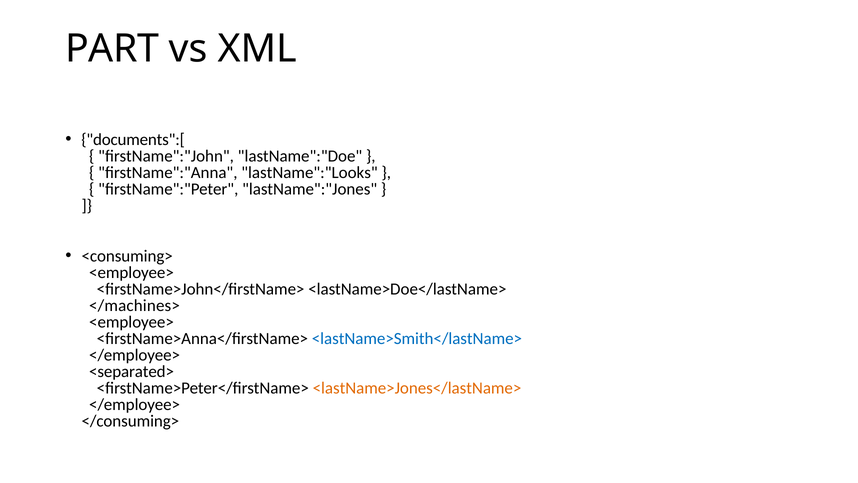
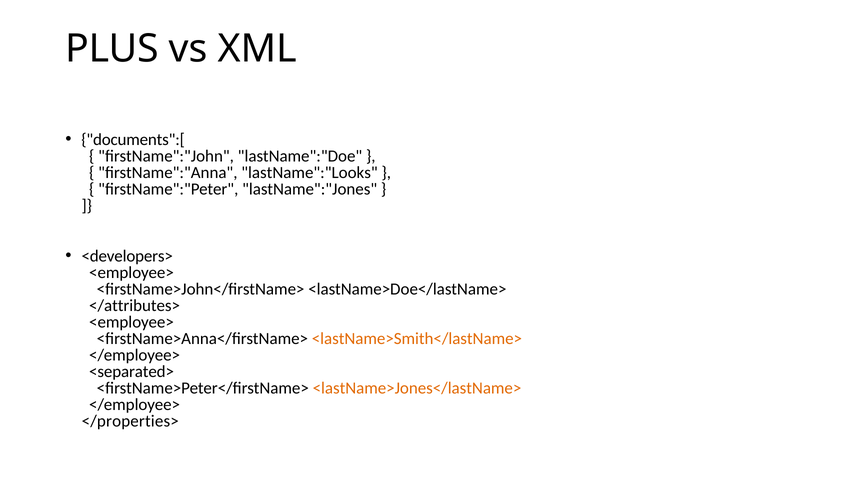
PART: PART -> PLUS
<consuming>: <consuming> -> <developers>
</machines>: </machines> -> </attributes>
<lastName>Smith</lastName> colour: blue -> orange
</consuming>: </consuming> -> </properties>
